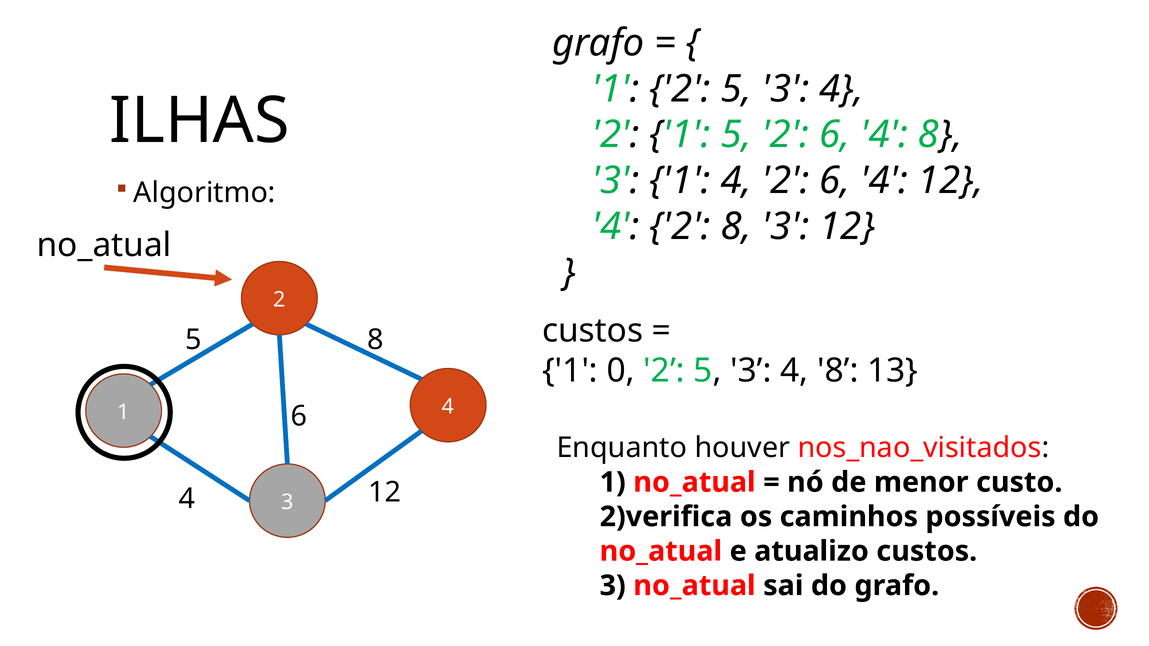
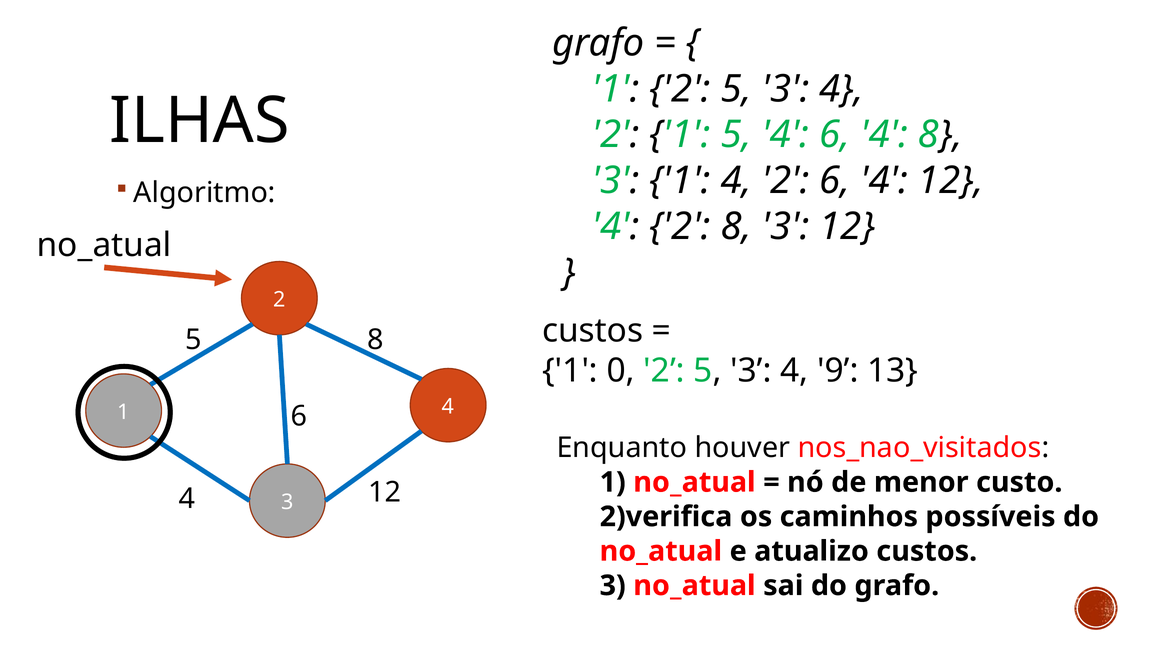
1 5 2: 2 -> 4
3 4 8: 8 -> 9
